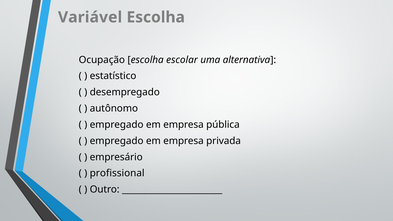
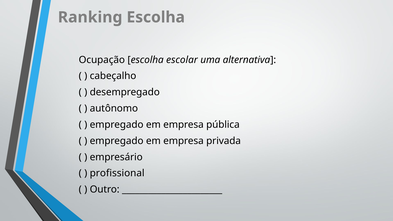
Variável: Variável -> Ranking
estatístico: estatístico -> cabeçalho
